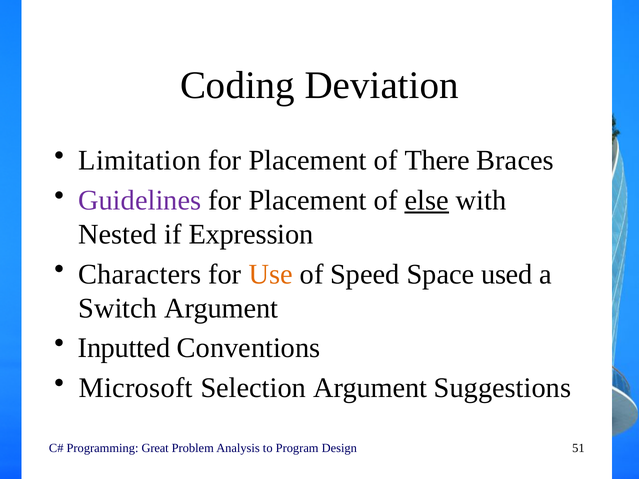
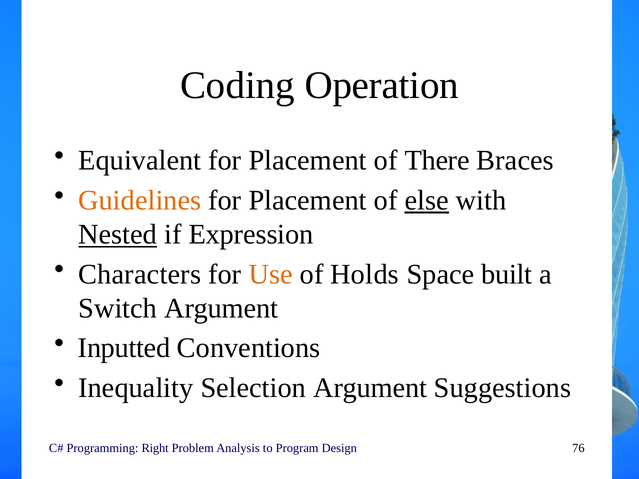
Deviation: Deviation -> Operation
Limitation: Limitation -> Equivalent
Guidelines colour: purple -> orange
Nested underline: none -> present
Speed: Speed -> Holds
used: used -> built
Microsoft: Microsoft -> Inequality
Great: Great -> Right
51: 51 -> 76
